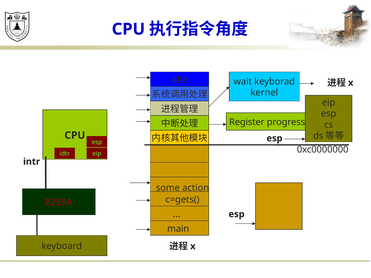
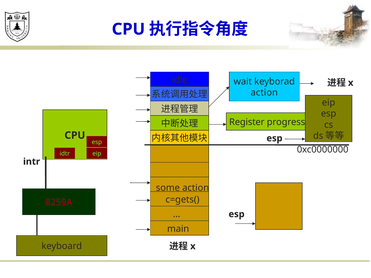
kernel at (264, 93): kernel -> action
